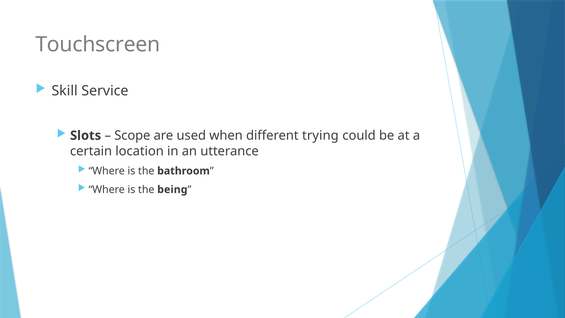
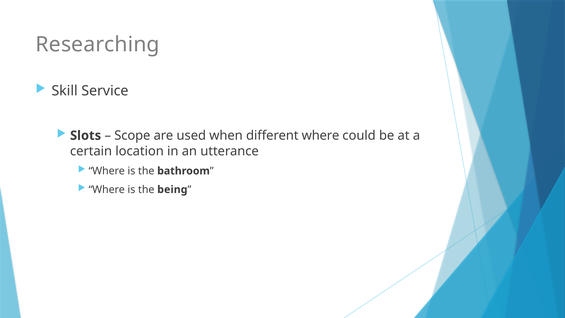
Touchscreen: Touchscreen -> Researching
different trying: trying -> where
